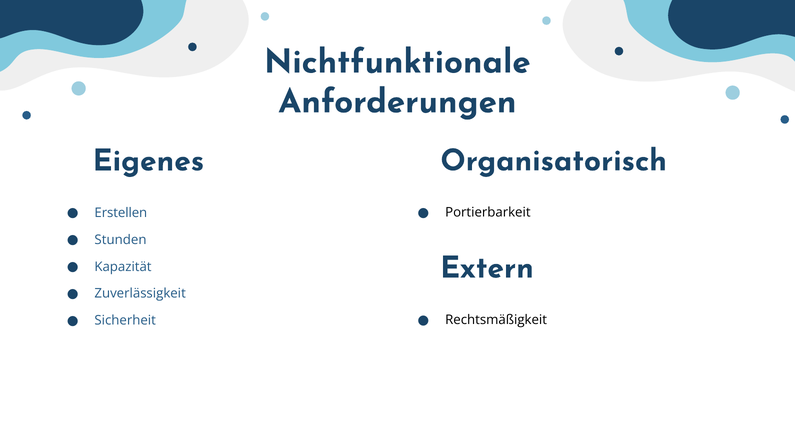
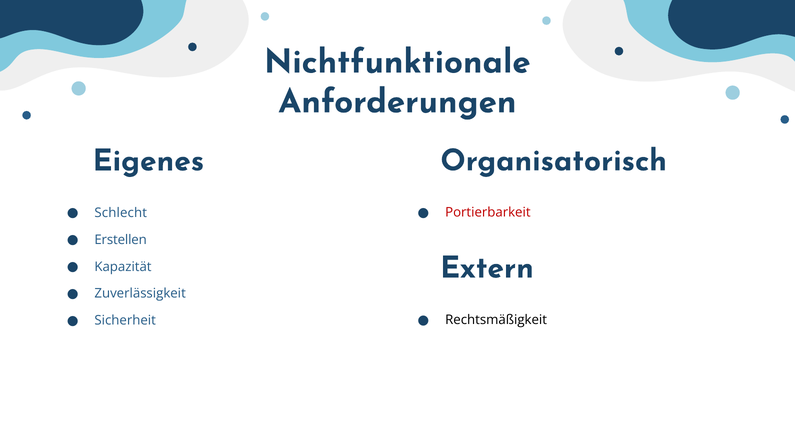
Portierbarkeit colour: black -> red
Erstellen: Erstellen -> Schlecht
Stunden: Stunden -> Erstellen
